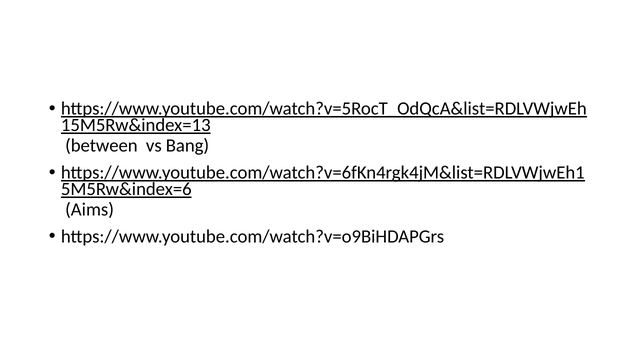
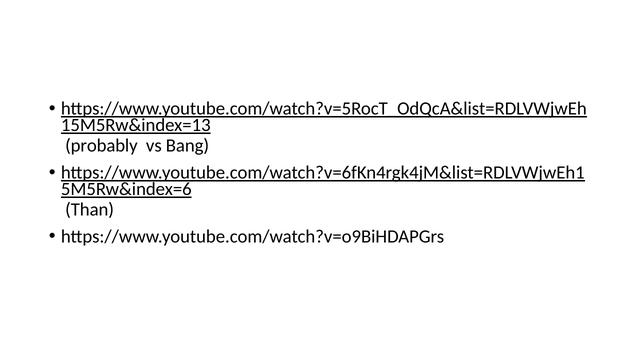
between: between -> probably
Aims: Aims -> Than
